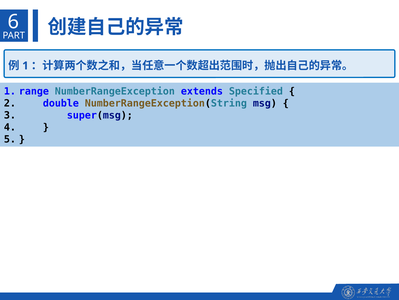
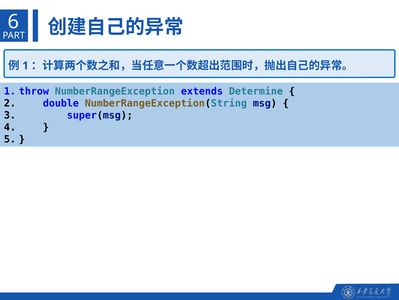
range: range -> throw
Specified: Specified -> Determine
